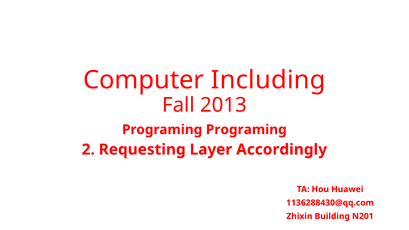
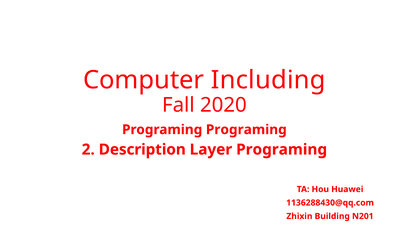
2013: 2013 -> 2020
Requesting: Requesting -> Description
Layer Accordingly: Accordingly -> Programing
